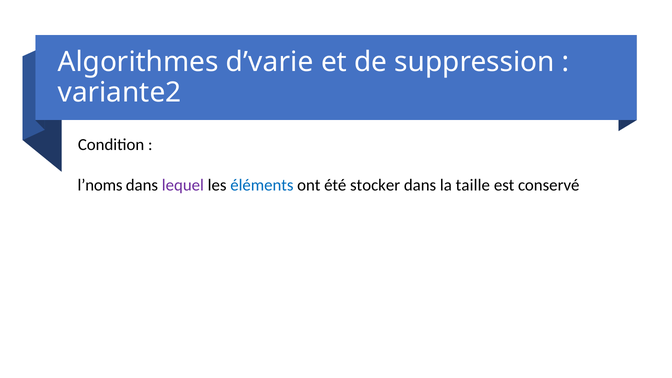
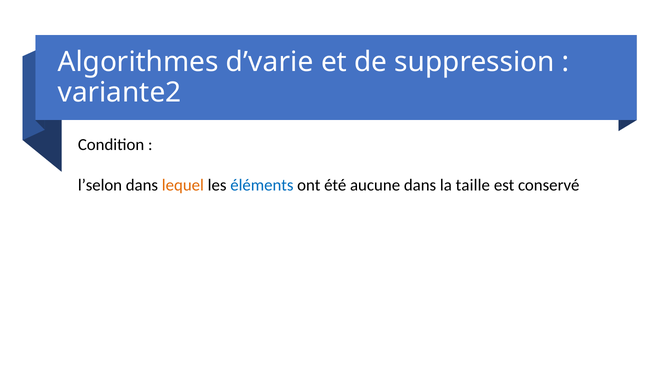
l’noms: l’noms -> l’selon
lequel colour: purple -> orange
stocker: stocker -> aucune
